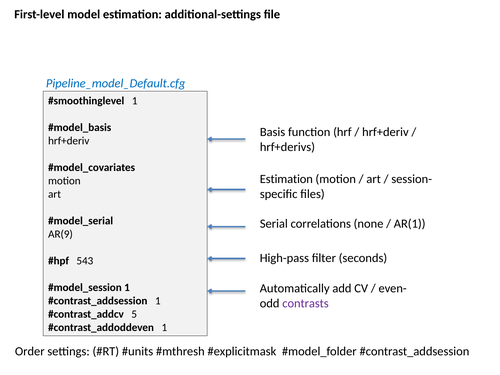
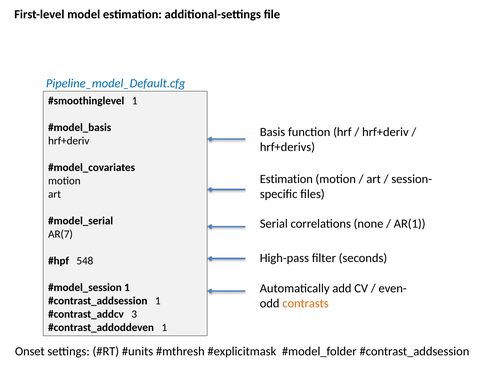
AR(9: AR(9 -> AR(7
543: 543 -> 548
contrasts colour: purple -> orange
5: 5 -> 3
Order: Order -> Onset
